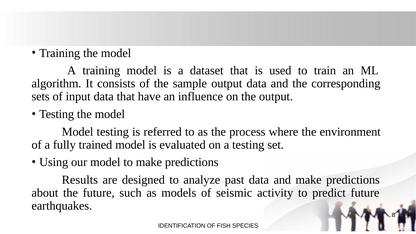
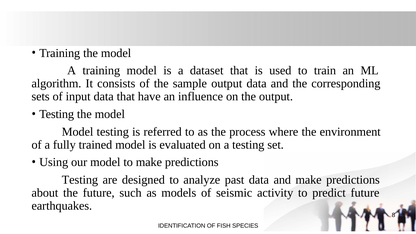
Results at (80, 180): Results -> Testing
